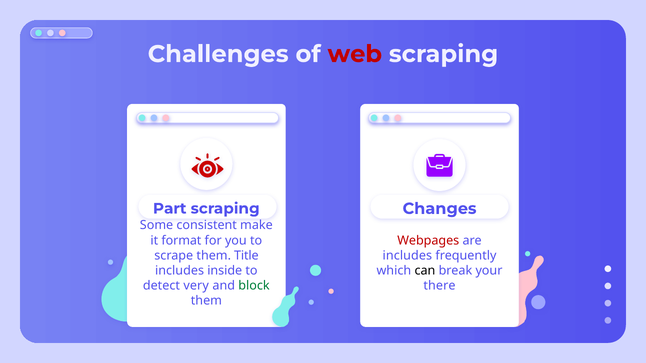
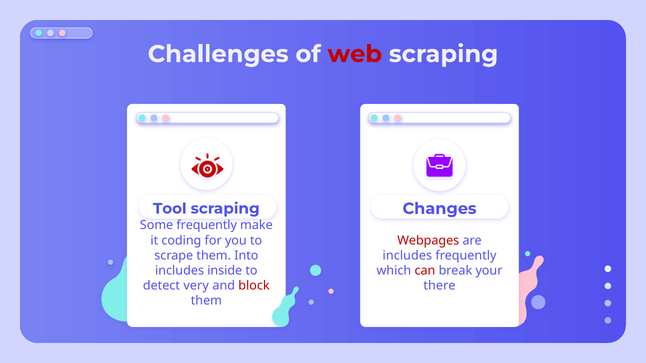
Part: Part -> Tool
Some consistent: consistent -> frequently
format: format -> coding
Title: Title -> Into
can colour: black -> red
block colour: green -> red
